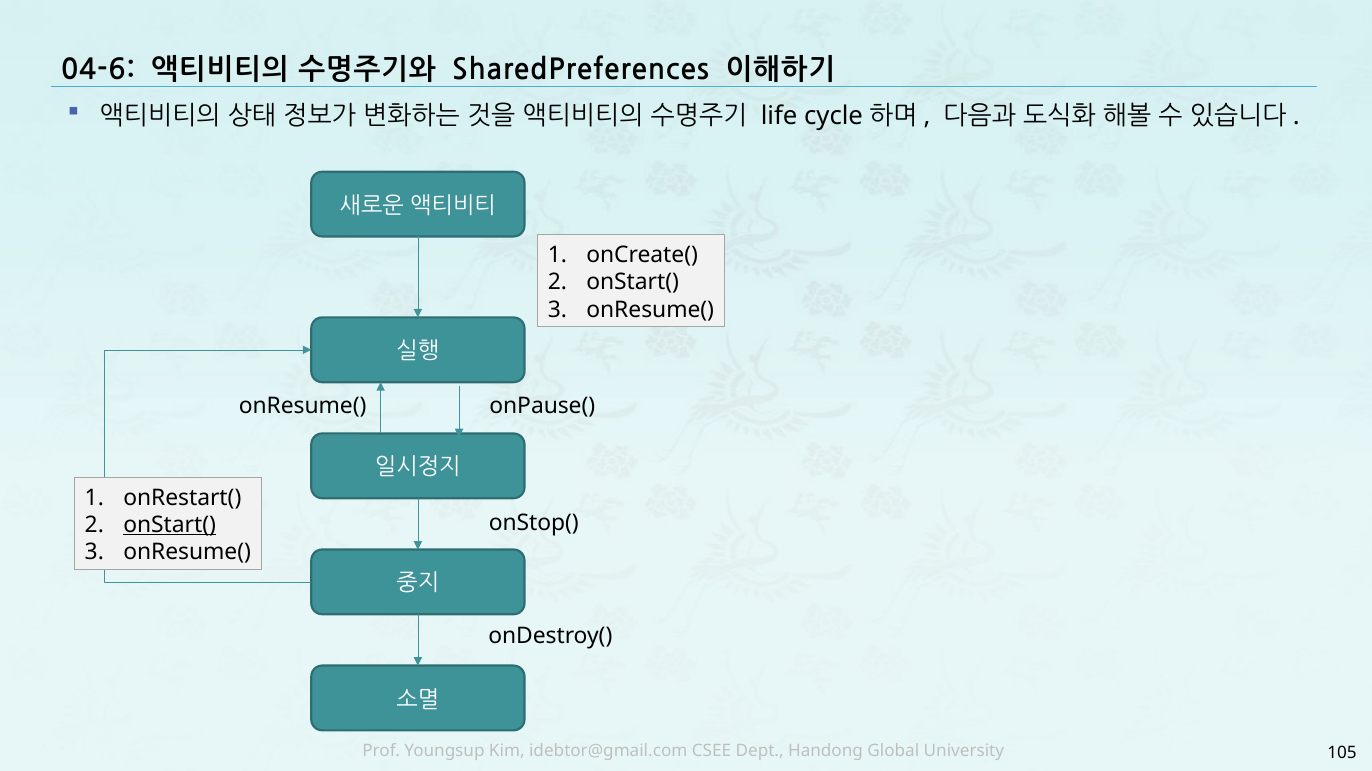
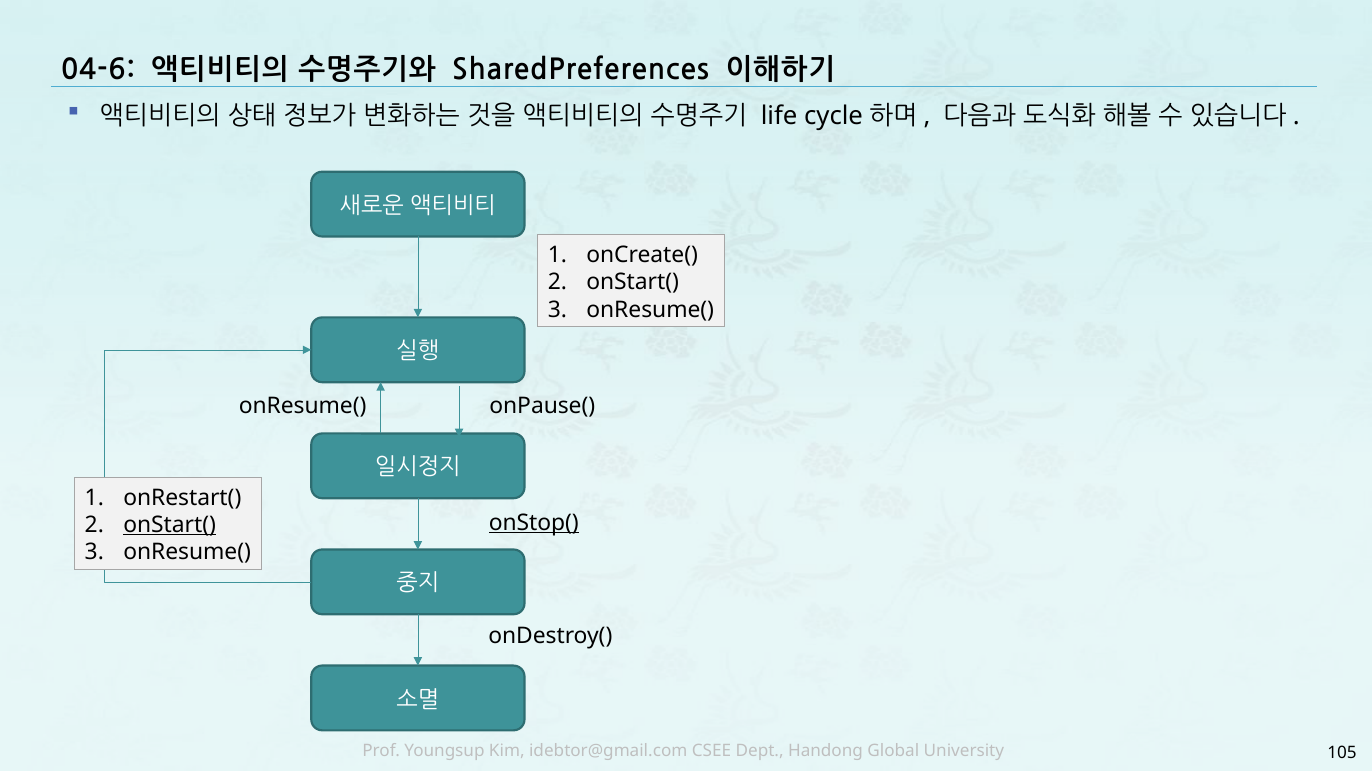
onStop( underline: none -> present
